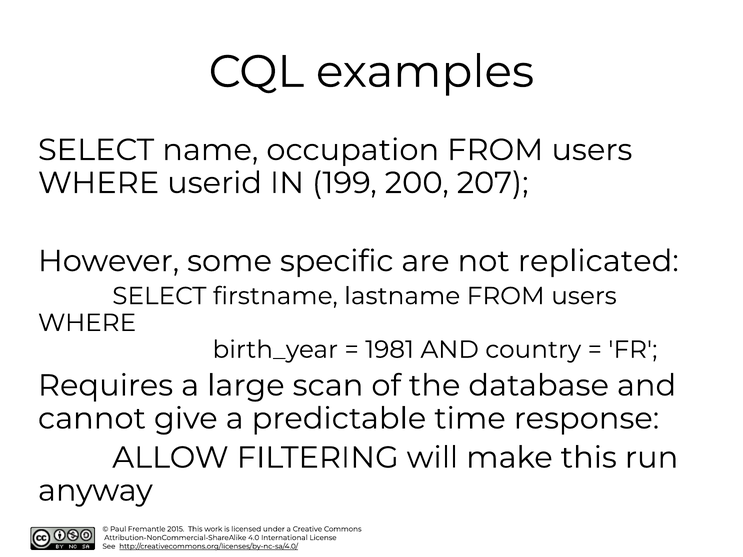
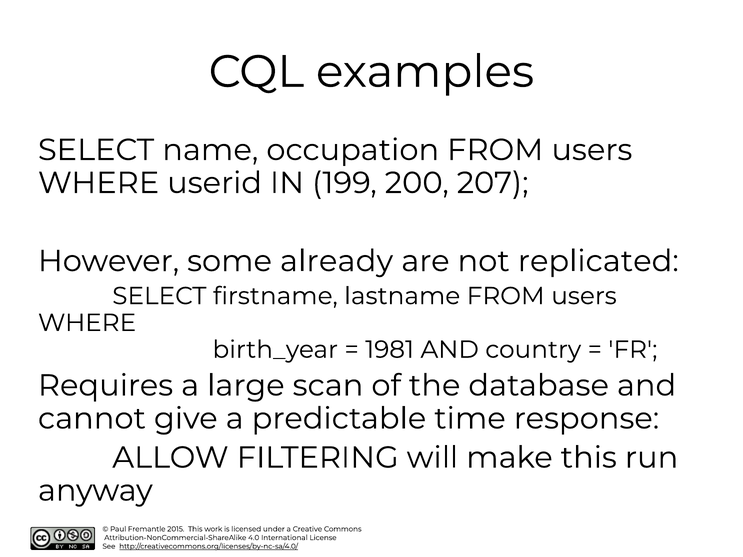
specific: specific -> already
